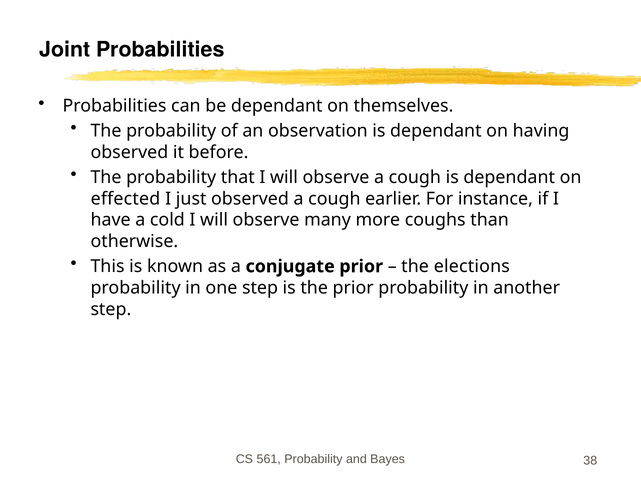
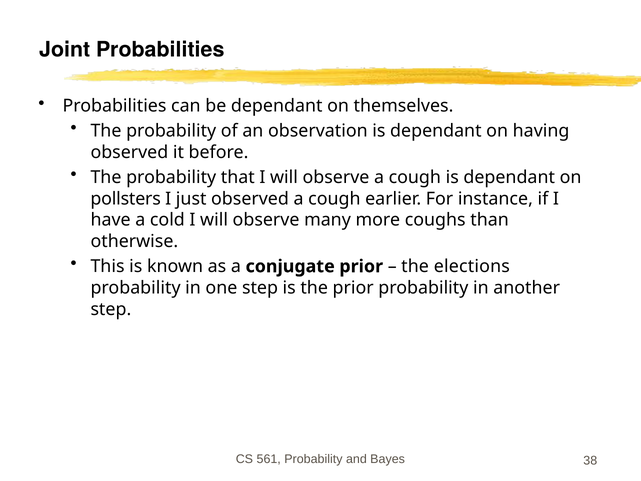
effected: effected -> pollsters
